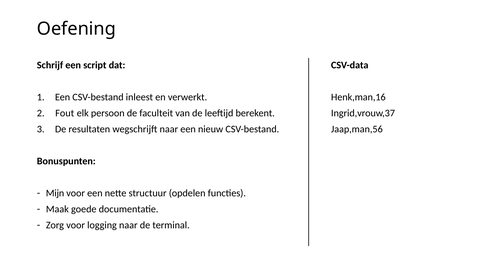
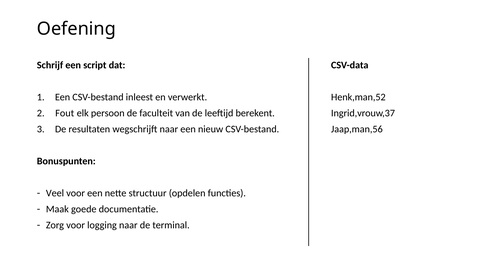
Henk,man,16: Henk,man,16 -> Henk,man,52
Mijn: Mijn -> Veel
